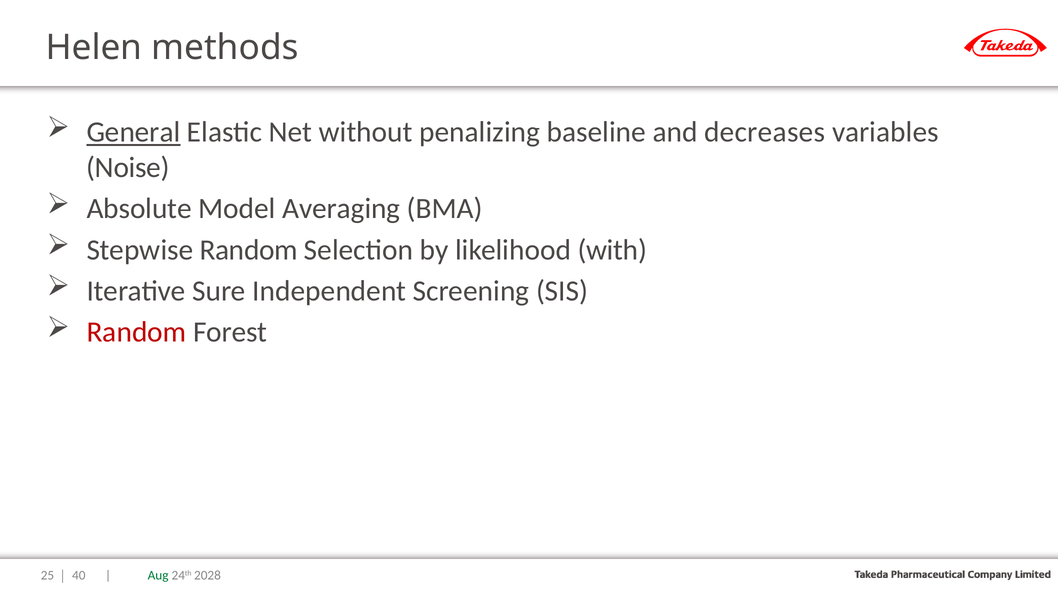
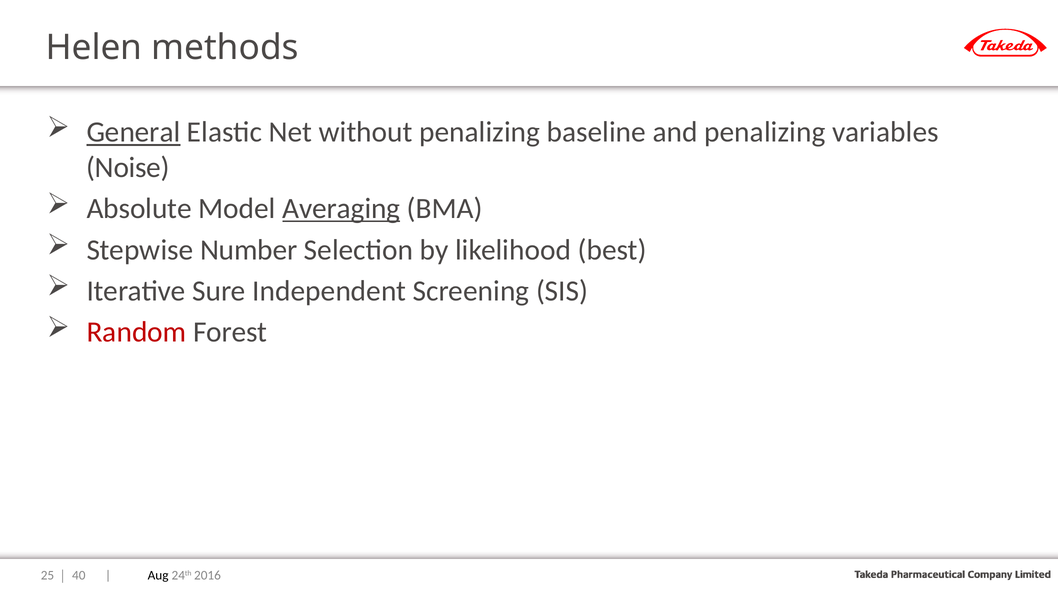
and decreases: decreases -> penalizing
Averaging underline: none -> present
Stepwise Random: Random -> Number
with: with -> best
Aug colour: green -> black
2028: 2028 -> 2016
